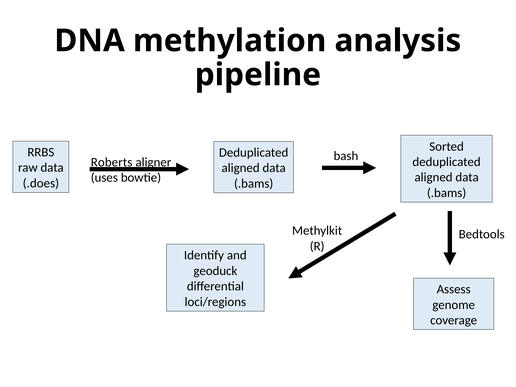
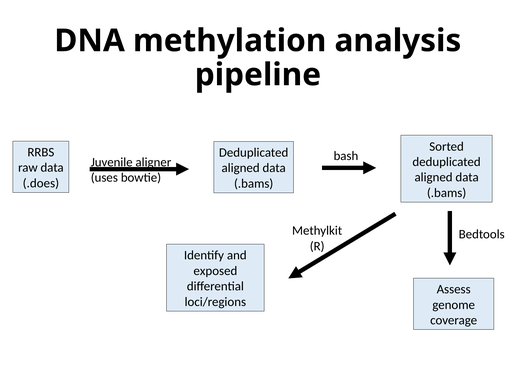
Roberts: Roberts -> Juvenile
geoduck: geoduck -> exposed
